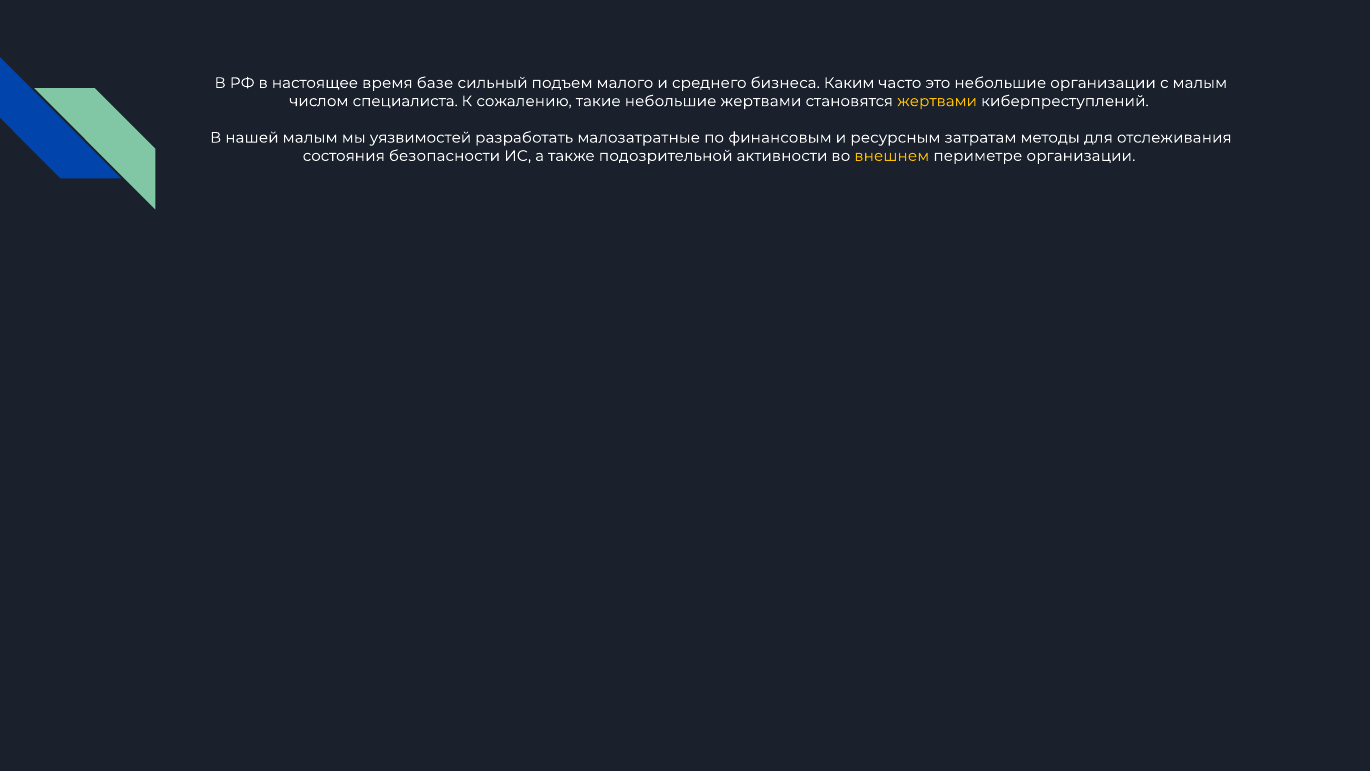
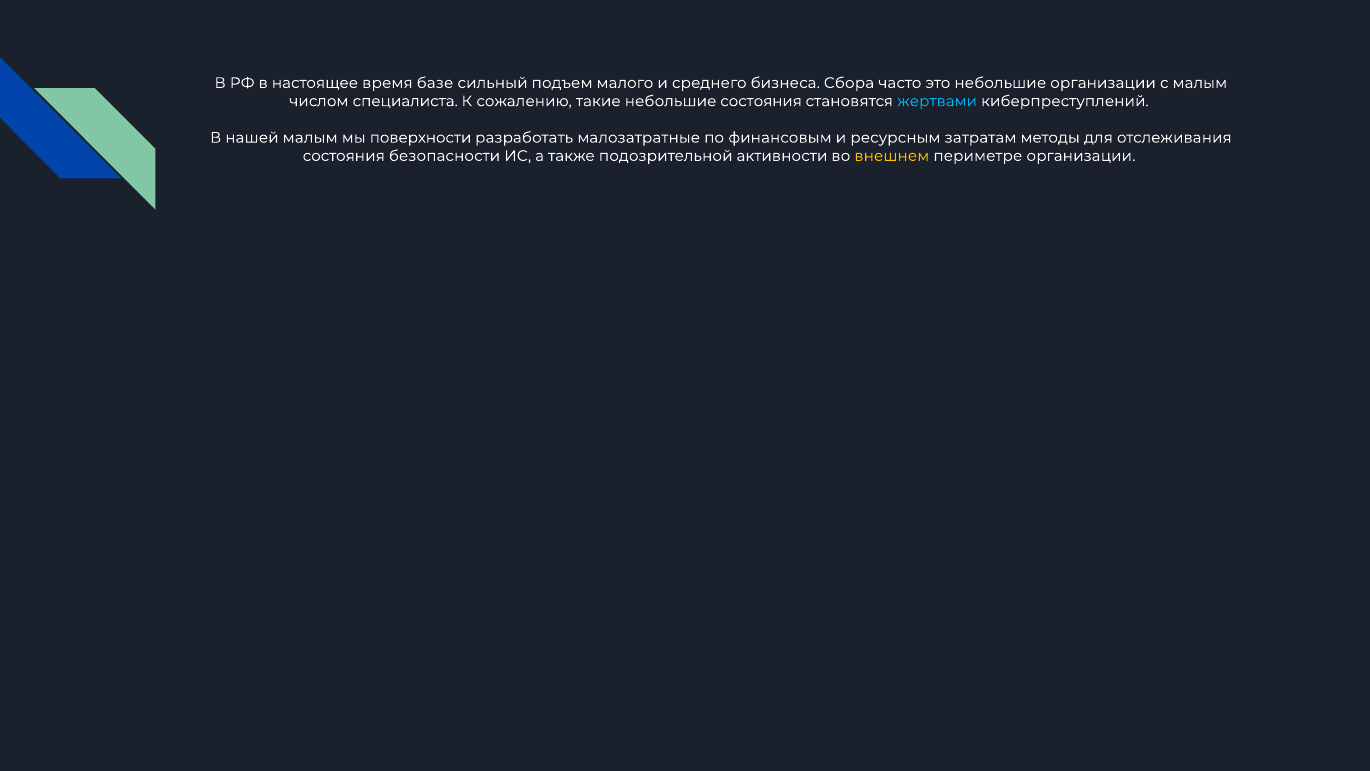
Каким: Каким -> Сбора
небольшие жертвами: жертвами -> состояния
жертвами at (937, 101) colour: yellow -> light blue
уязвимостей: уязвимостей -> поверхности
